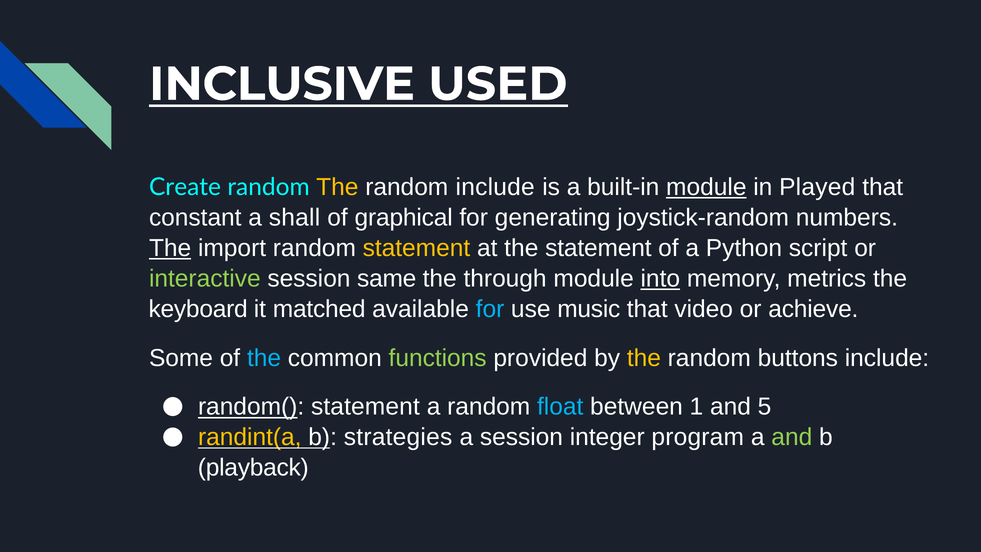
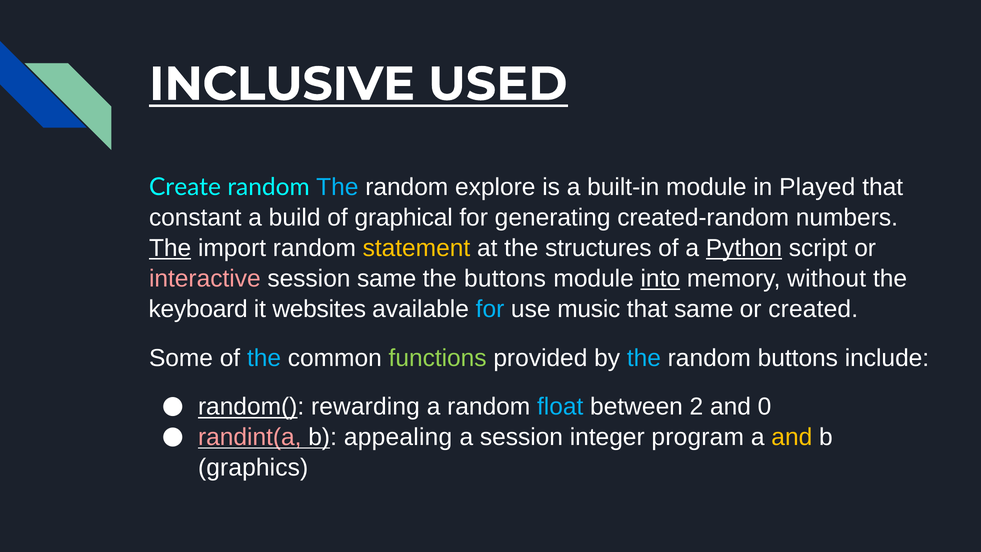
The at (337, 187) colour: yellow -> light blue
random include: include -> explore
module at (706, 187) underline: present -> none
shall: shall -> build
joystick-random: joystick-random -> created-random
the statement: statement -> structures
Python underline: none -> present
interactive colour: light green -> pink
the through: through -> buttons
metrics: metrics -> without
matched: matched -> websites
that video: video -> same
achieve: achieve -> created
the at (644, 358) colour: yellow -> light blue
random( statement: statement -> rewarding
1: 1 -> 2
5: 5 -> 0
randint(a colour: yellow -> pink
strategies: strategies -> appealing
and at (792, 437) colour: light green -> yellow
playback: playback -> graphics
